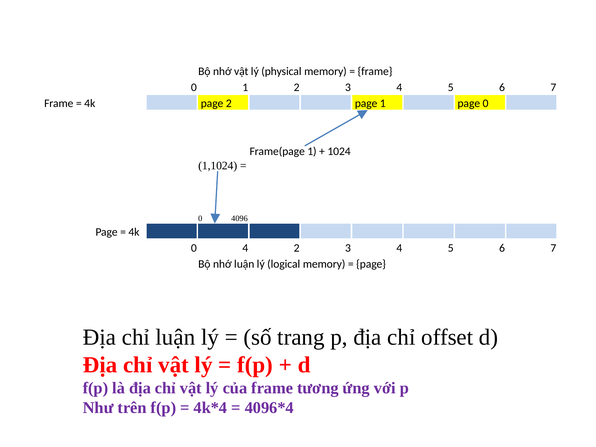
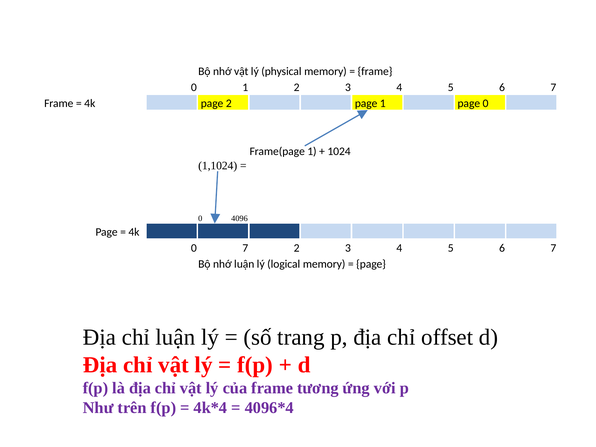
0 4: 4 -> 7
